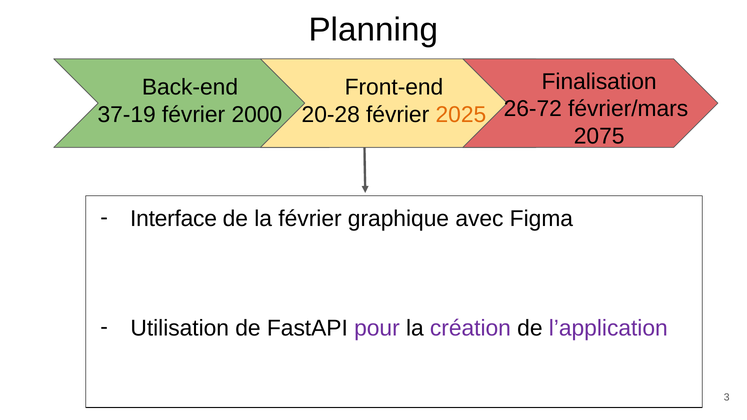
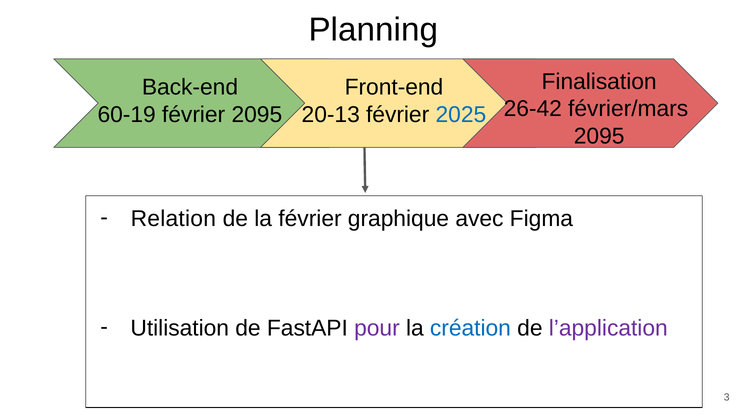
26-72: 26-72 -> 26-42
37-19: 37-19 -> 60-19
février 2000: 2000 -> 2095
20-28: 20-28 -> 20-13
2025 colour: orange -> blue
2075 at (599, 136): 2075 -> 2095
Interface: Interface -> Relation
création colour: purple -> blue
